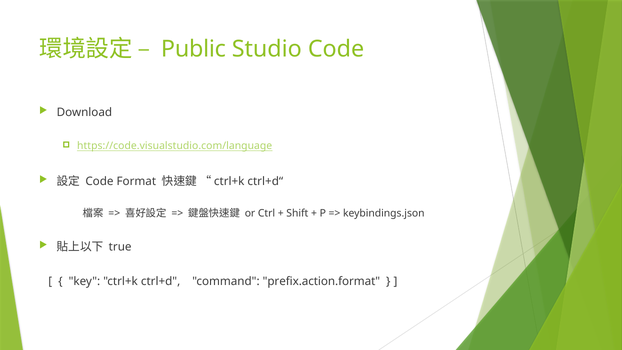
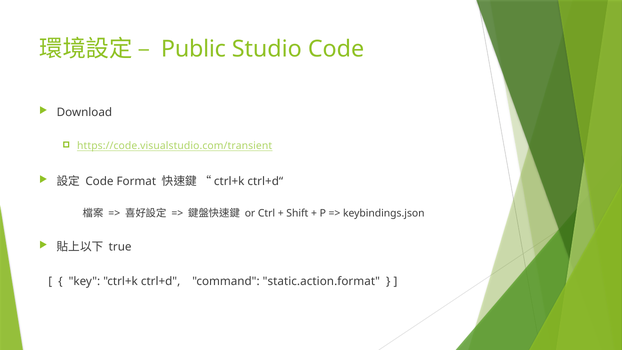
https://code.visualstudio.com/language: https://code.visualstudio.com/language -> https://code.visualstudio.com/transient
prefix.action.format: prefix.action.format -> static.action.format
